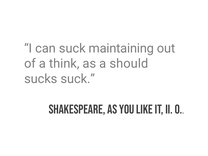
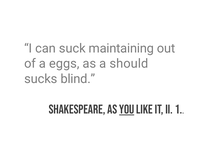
think: think -> eggs
sucks suck: suck -> blind
you underline: none -> present
0: 0 -> 1
